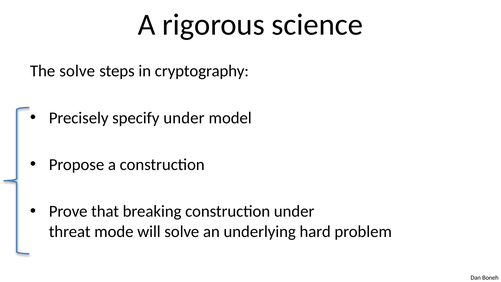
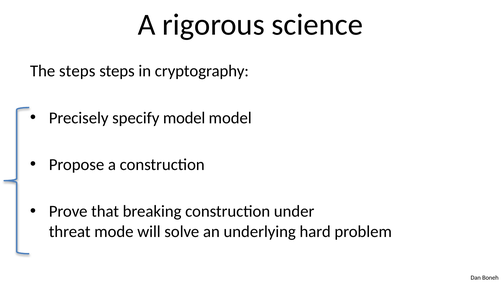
The solve: solve -> steps
specify under: under -> model
